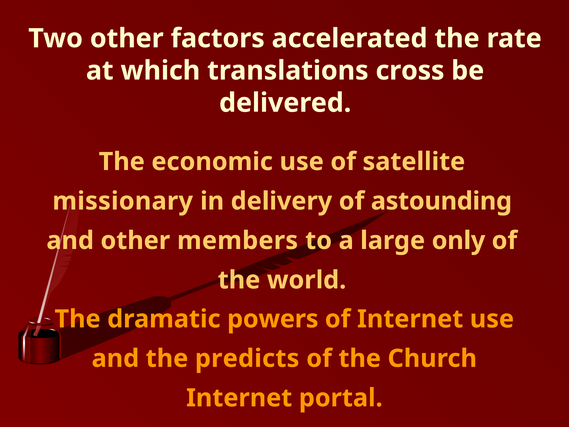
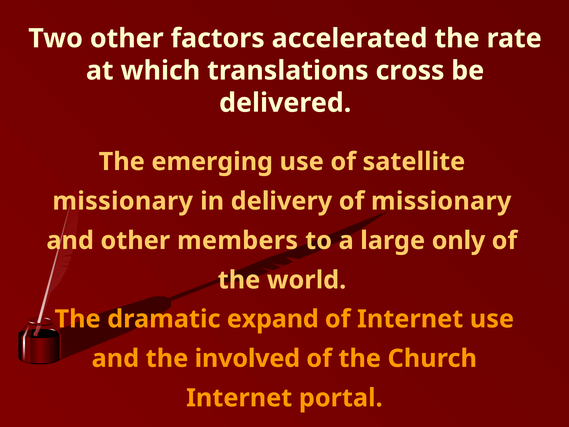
economic: economic -> emerging
of astounding: astounding -> missionary
powers: powers -> expand
predicts: predicts -> involved
